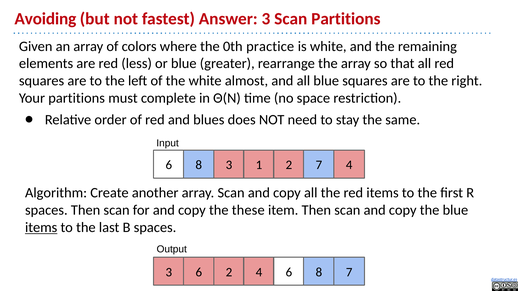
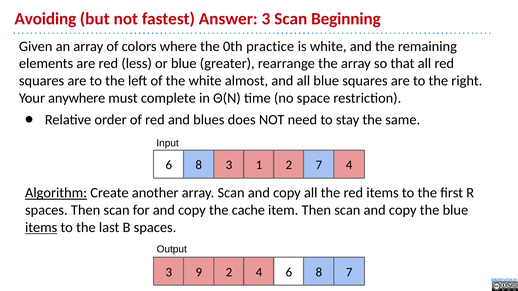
Scan Partitions: Partitions -> Beginning
Your partitions: partitions -> anywhere
Algorithm underline: none -> present
these: these -> cache
3 6: 6 -> 9
